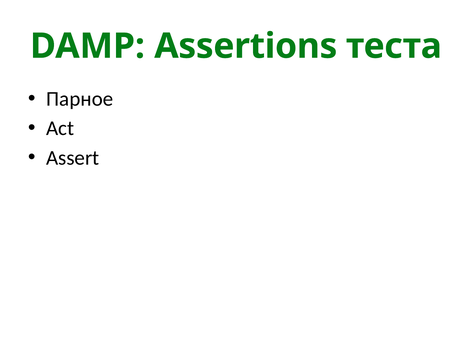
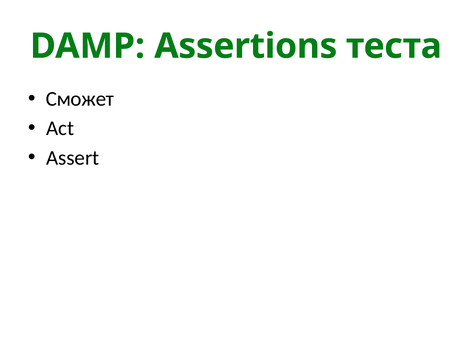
Парное: Парное -> Сможет
